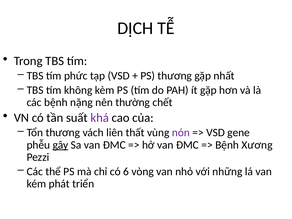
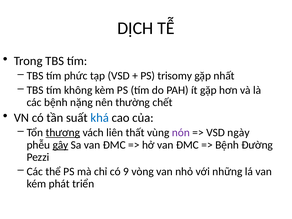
PS thương: thương -> trisomy
khá colour: purple -> blue
thương at (63, 133) underline: none -> present
gene: gene -> ngày
Xương: Xương -> Đường
6: 6 -> 9
